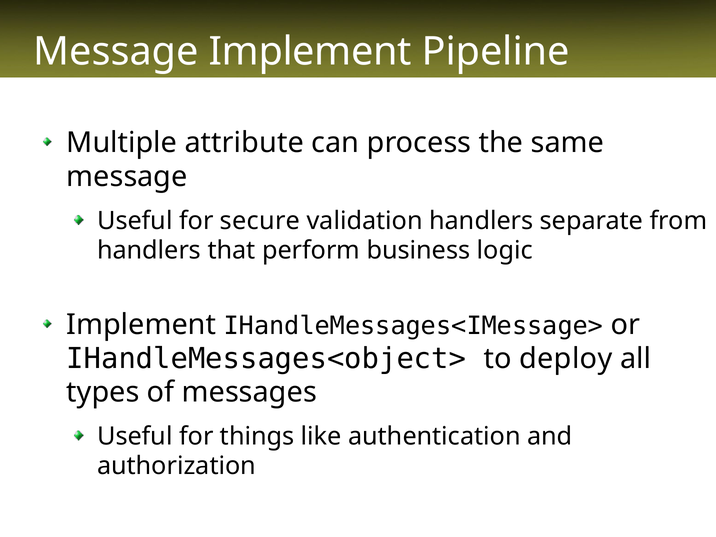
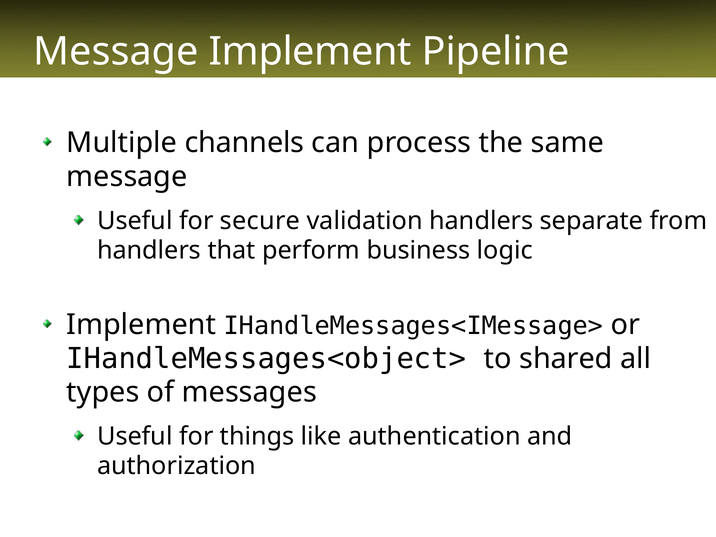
attribute: attribute -> channels
deploy: deploy -> shared
